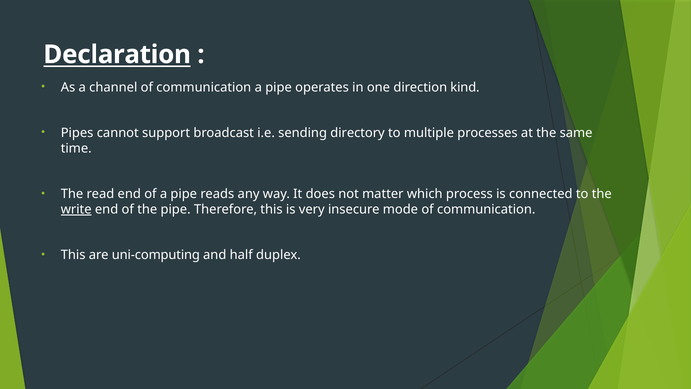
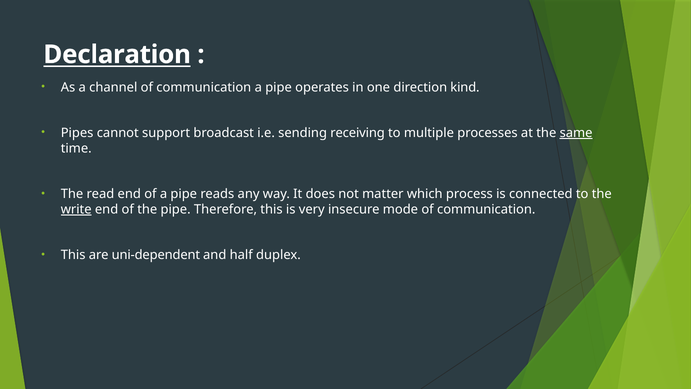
directory: directory -> receiving
same underline: none -> present
uni-computing: uni-computing -> uni-dependent
